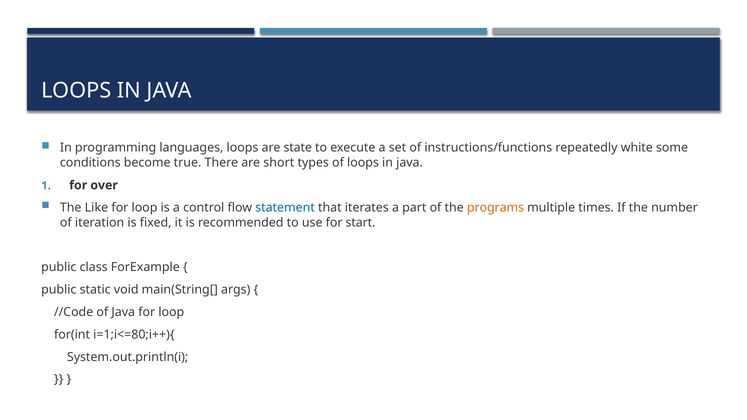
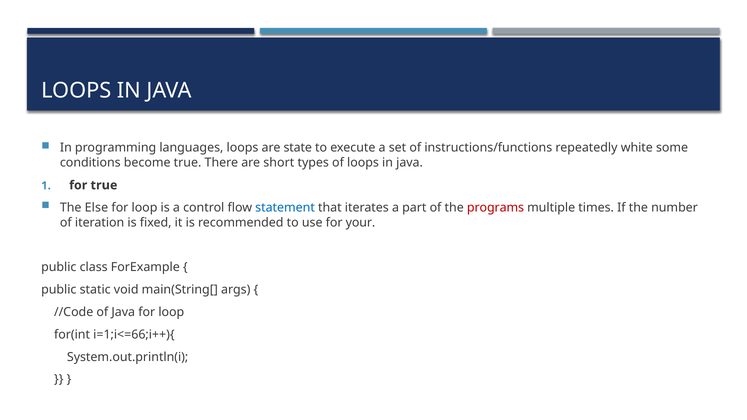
for over: over -> true
Like: Like -> Else
programs colour: orange -> red
start: start -> your
i=1;i<=80;i++){: i=1;i<=80;i++){ -> i=1;i<=66;i++){
